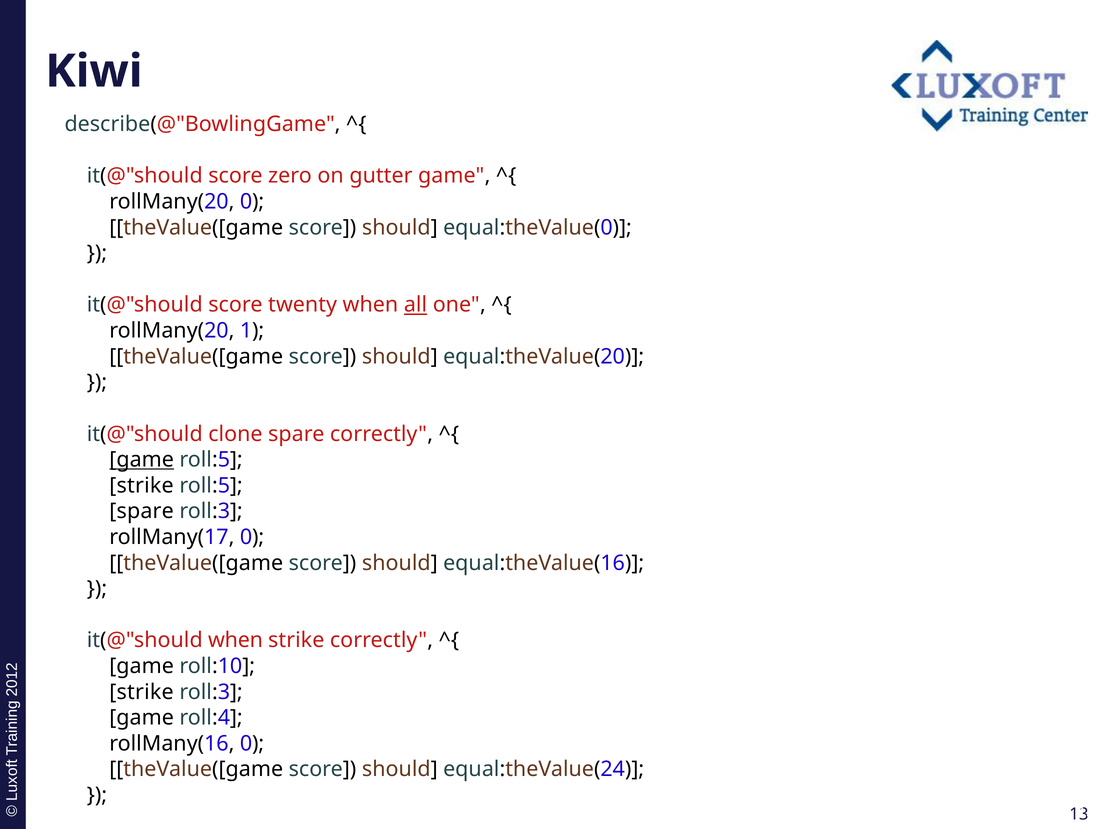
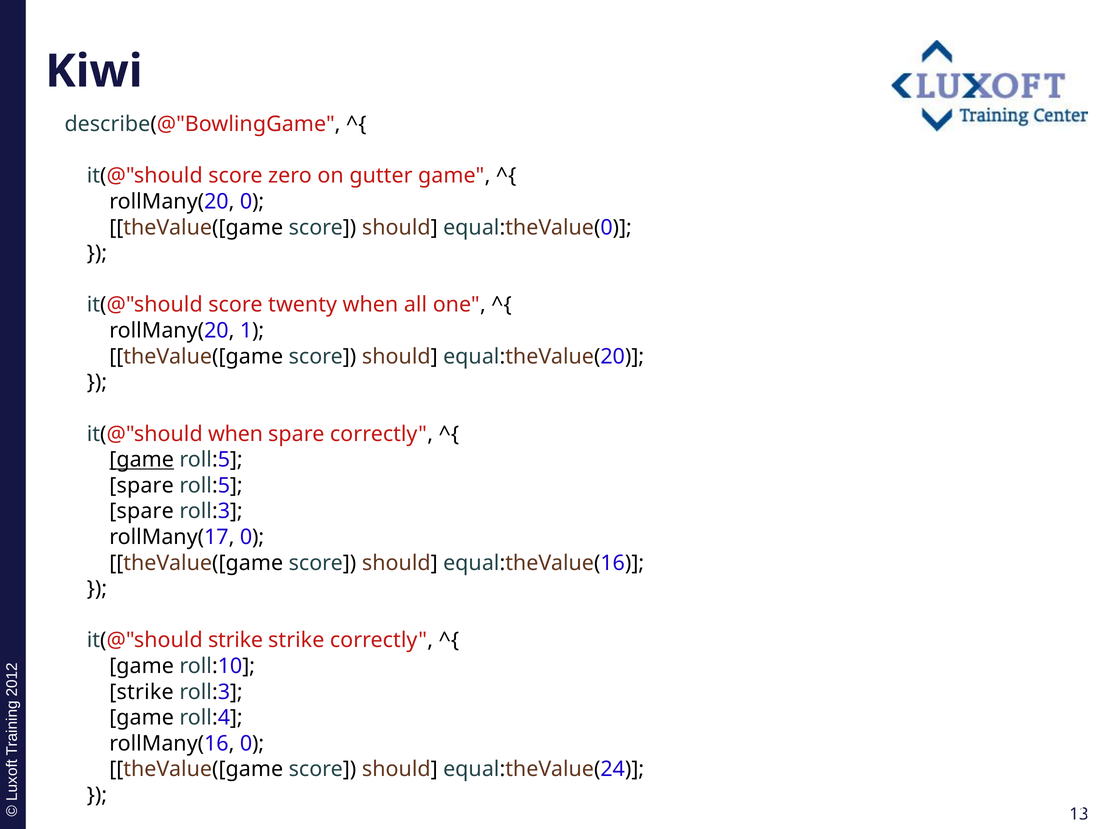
all underline: present -> none
it(@"should clone: clone -> when
strike at (142, 485): strike -> spare
it(@"should when: when -> strike
